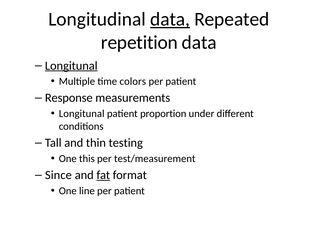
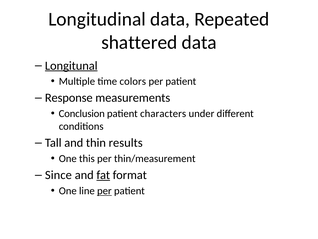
data at (170, 19) underline: present -> none
repetition: repetition -> shattered
Longitunal at (82, 113): Longitunal -> Conclusion
proportion: proportion -> characters
testing: testing -> results
test/measurement: test/measurement -> thin/measurement
per at (104, 191) underline: none -> present
